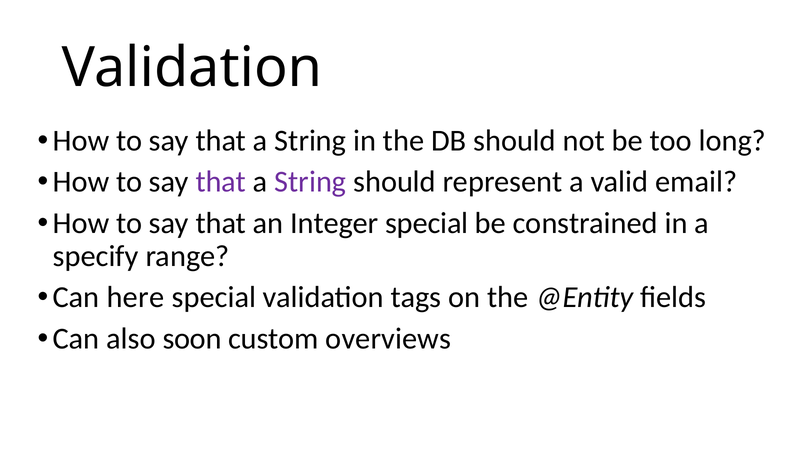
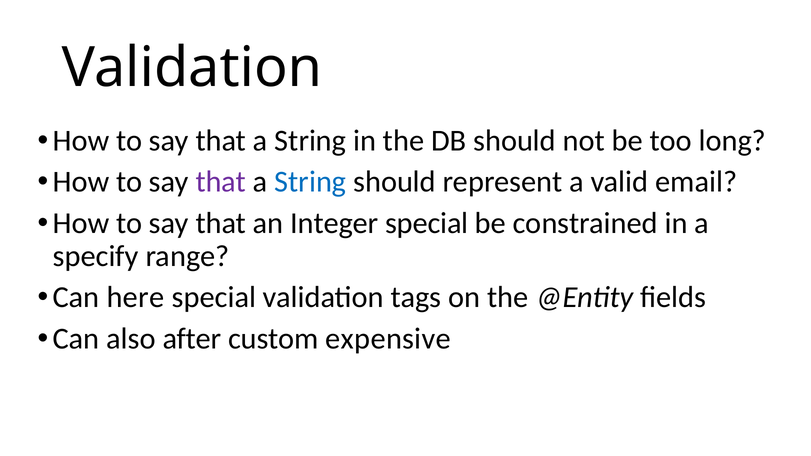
String at (310, 182) colour: purple -> blue
soon: soon -> after
overviews: overviews -> expensive
